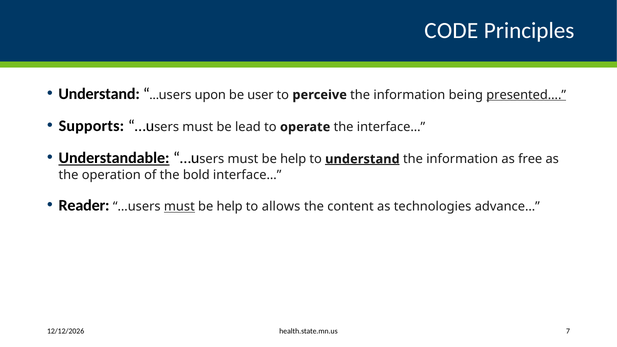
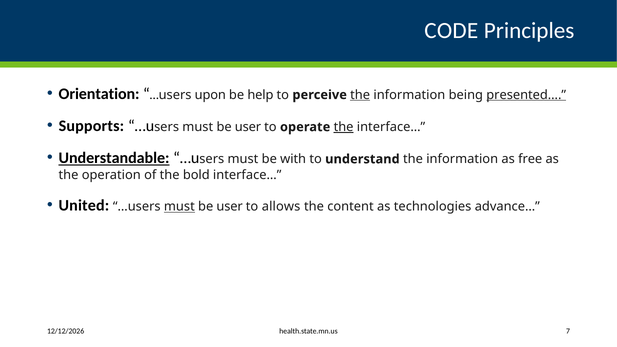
Understand at (99, 94): Understand -> Orientation
user: user -> help
the at (360, 95) underline: none -> present
lead at (248, 127): lead -> user
the at (344, 127) underline: none -> present
help at (293, 159): help -> with
understand at (362, 159) underline: present -> none
Reader: Reader -> United
help at (230, 207): help -> user
